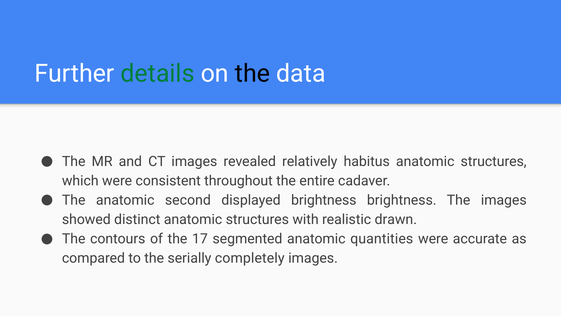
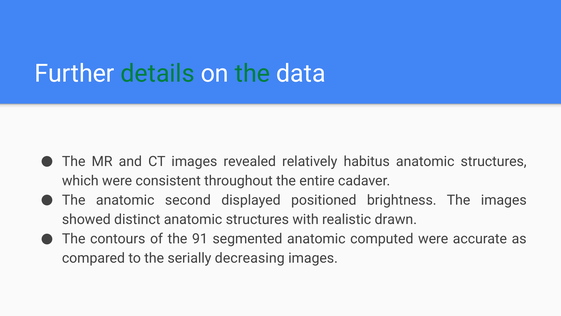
the at (253, 74) colour: black -> green
displayed brightness: brightness -> positioned
17: 17 -> 91
quantities: quantities -> computed
completely: completely -> decreasing
